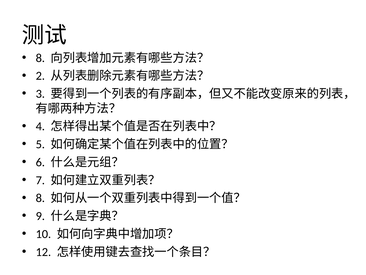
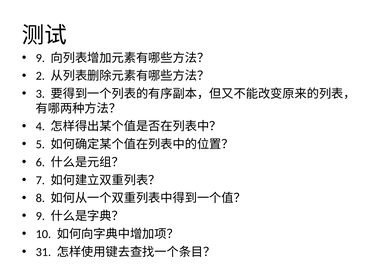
8 at (40, 58): 8 -> 9
12: 12 -> 31
